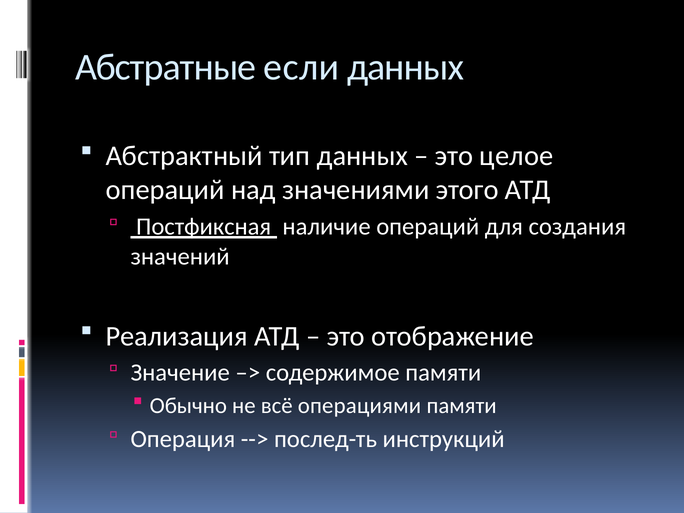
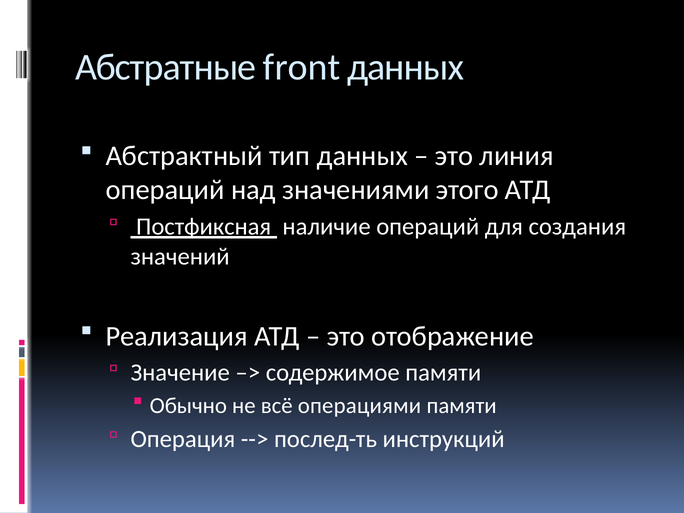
если: если -> front
целое: целое -> линия
